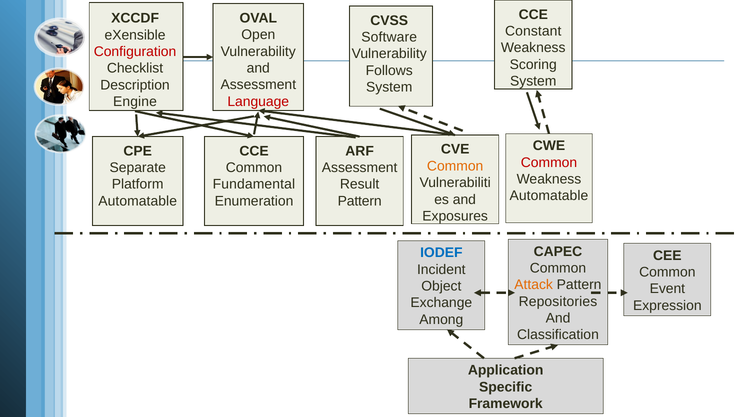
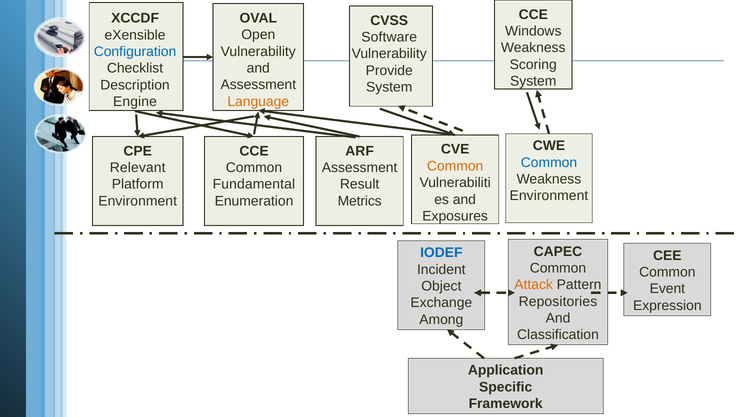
Constant: Constant -> Windows
Configuration colour: red -> blue
Follows: Follows -> Provide
Language colour: red -> orange
Common at (549, 162) colour: red -> blue
Separate: Separate -> Relevant
Automatable at (549, 196): Automatable -> Environment
Automatable at (138, 201): Automatable -> Environment
Pattern at (360, 201): Pattern -> Metrics
